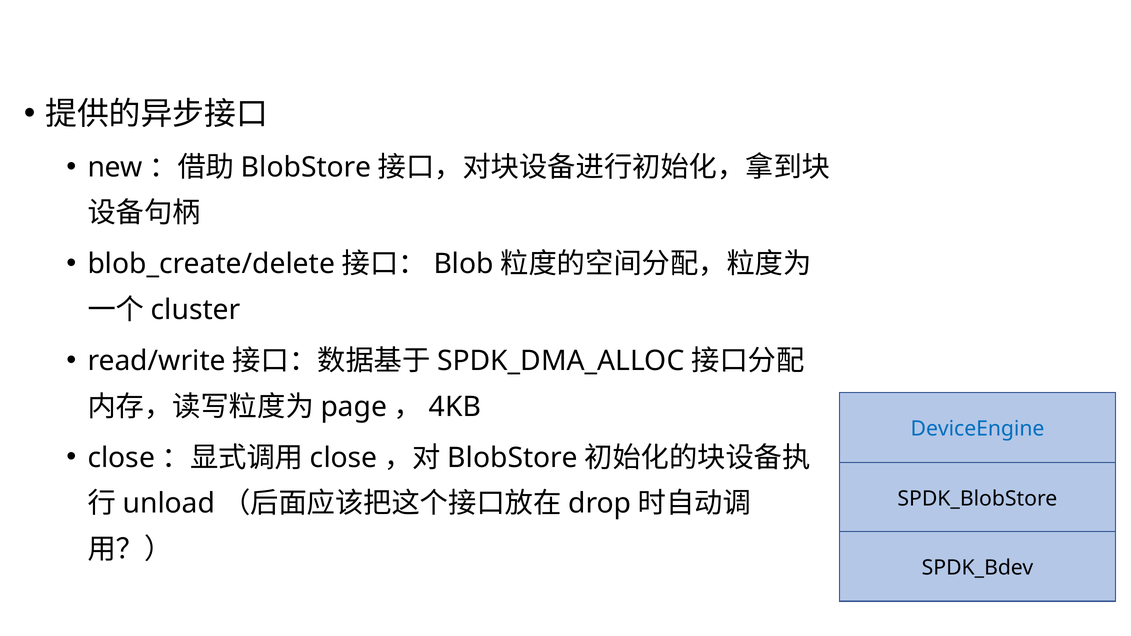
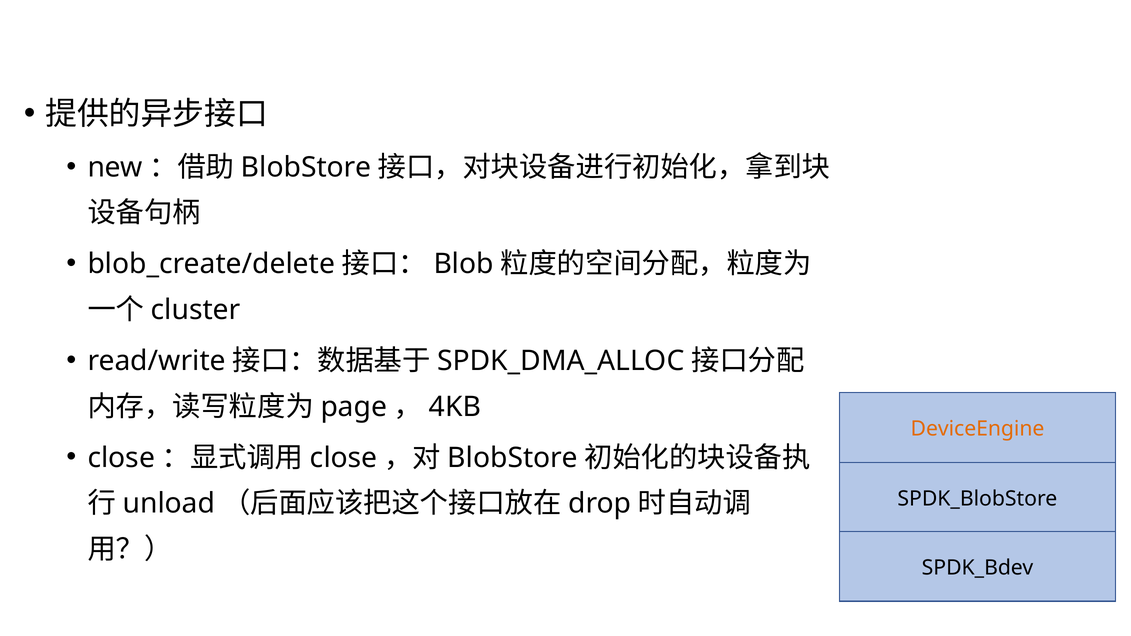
DeviceEngine colour: blue -> orange
